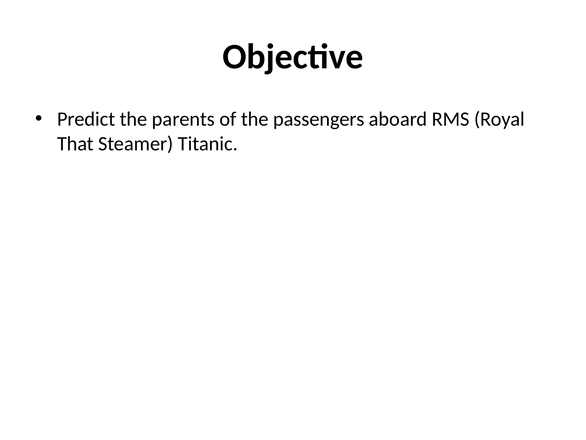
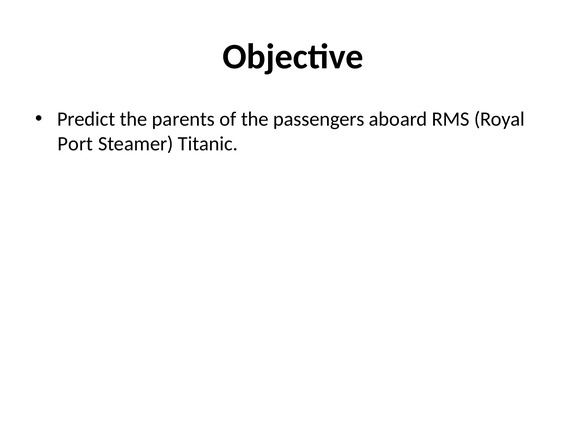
That: That -> Port
